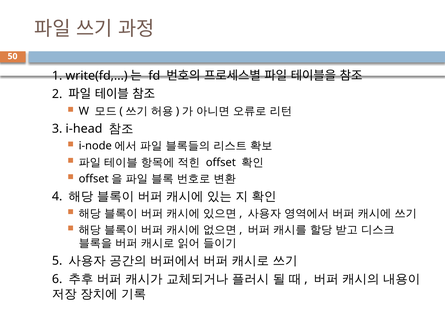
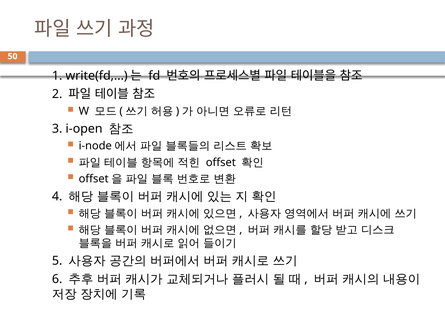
i-head: i-head -> i-open
